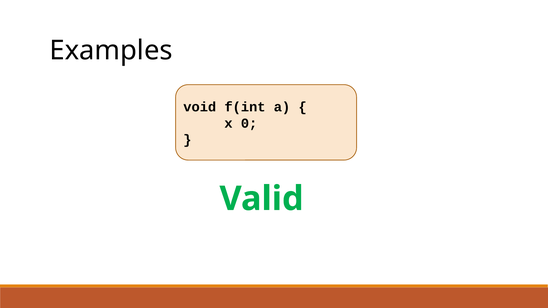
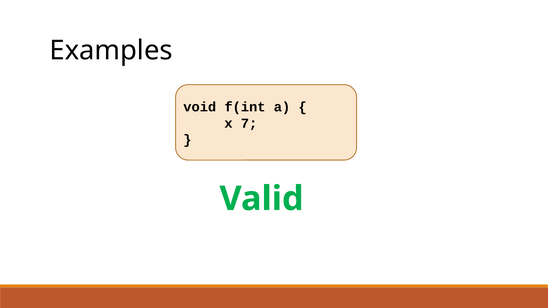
0: 0 -> 7
